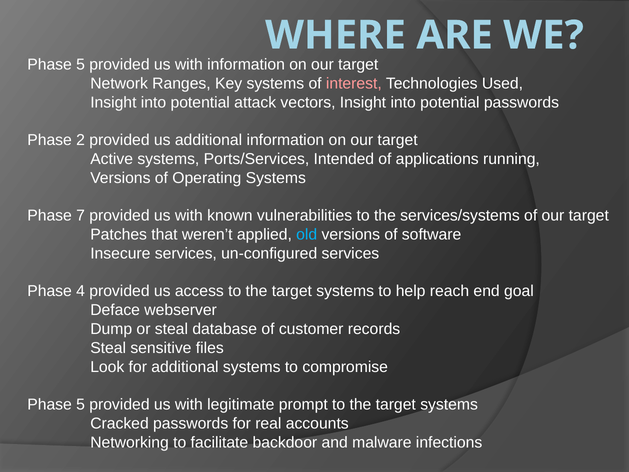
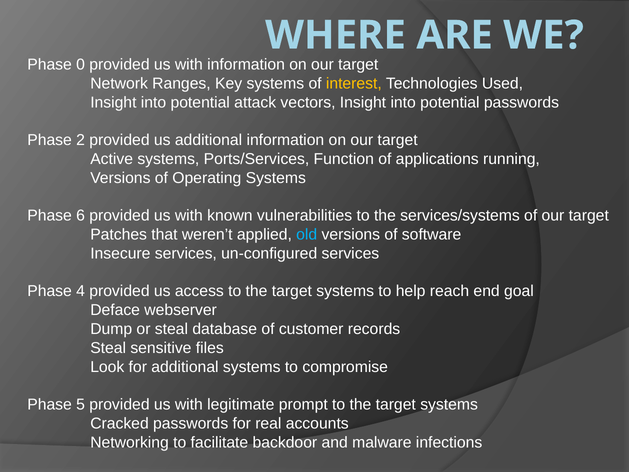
5 at (81, 65): 5 -> 0
interest colour: pink -> yellow
Intended: Intended -> Function
7: 7 -> 6
